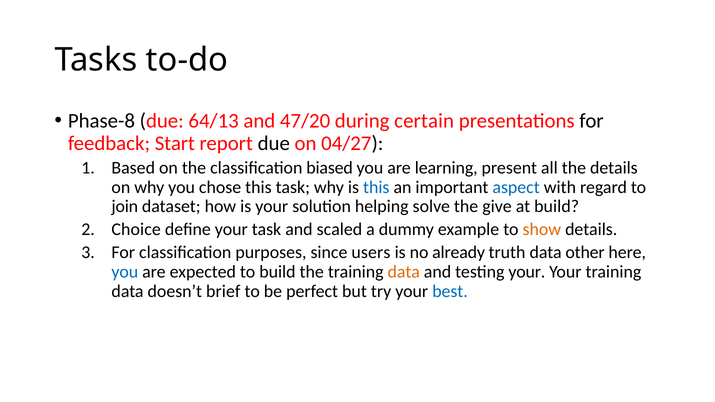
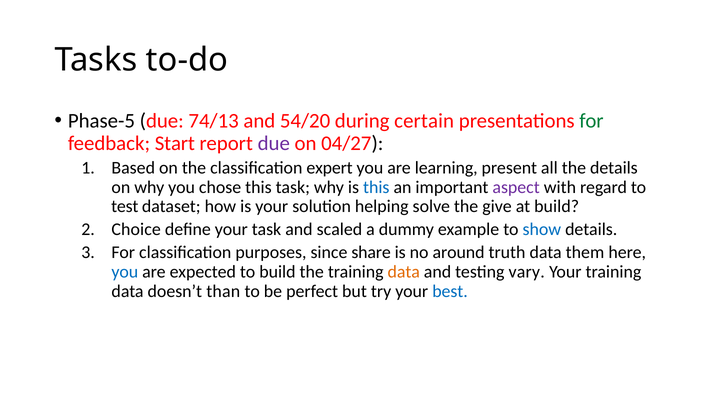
Phase-8: Phase-8 -> Phase-5
64/13: 64/13 -> 74/13
47/20: 47/20 -> 54/20
for at (591, 121) colour: black -> green
due at (274, 143) colour: black -> purple
biased: biased -> expert
aspect colour: blue -> purple
join: join -> test
show colour: orange -> blue
users: users -> share
already: already -> around
other: other -> them
testing your: your -> vary
brief: brief -> than
